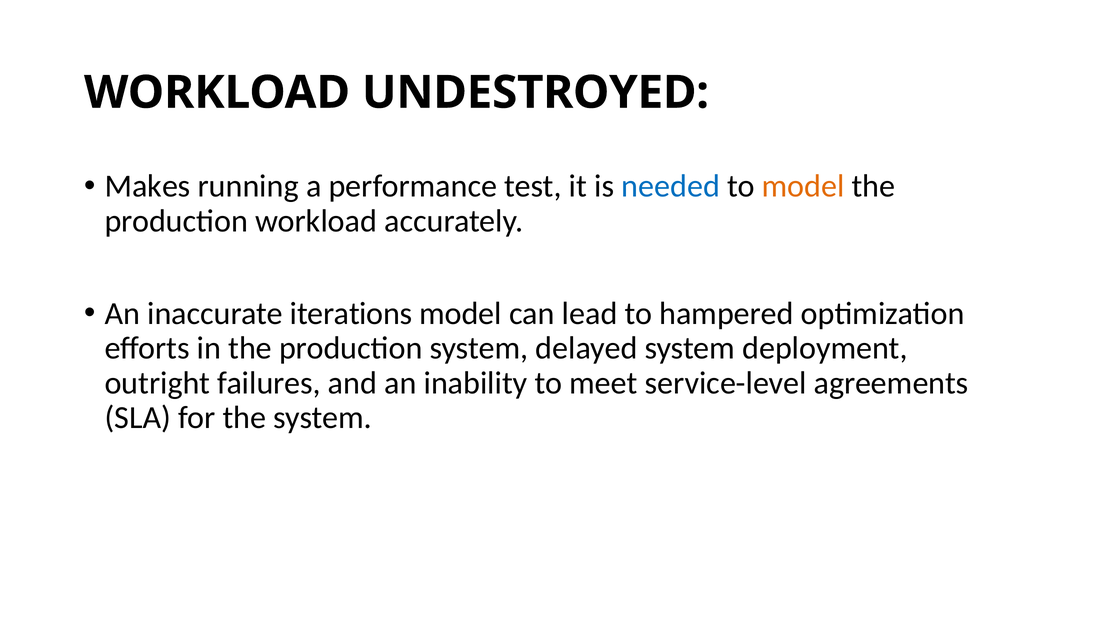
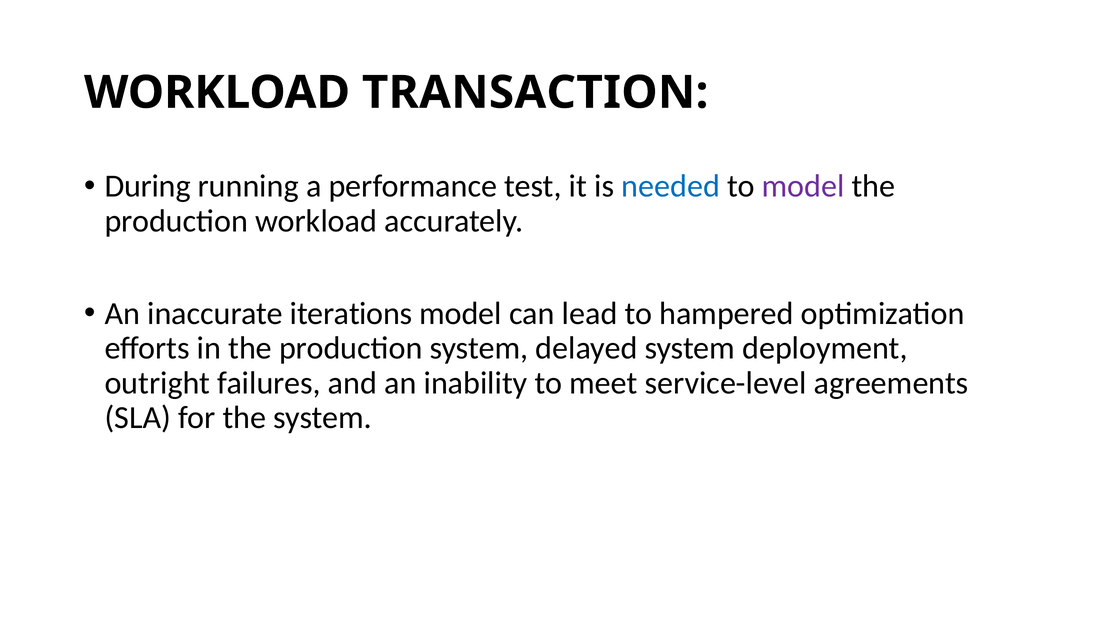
UNDESTROYED: UNDESTROYED -> TRANSACTION
Makes: Makes -> During
model at (803, 186) colour: orange -> purple
